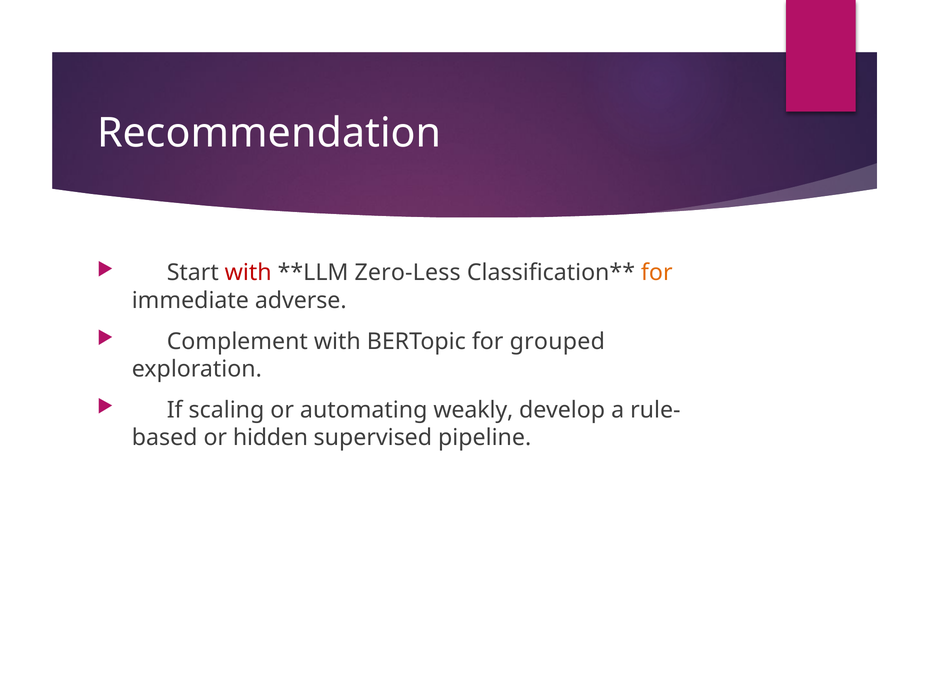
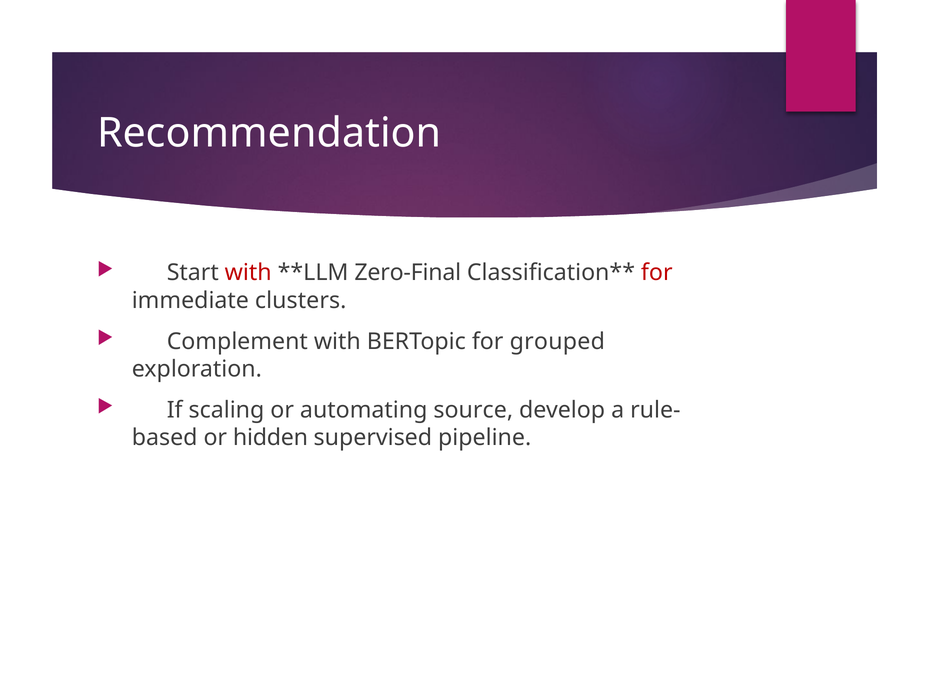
Zero-Less: Zero-Less -> Zero-Final
for at (657, 273) colour: orange -> red
adverse: adverse -> clusters
weakly: weakly -> source
